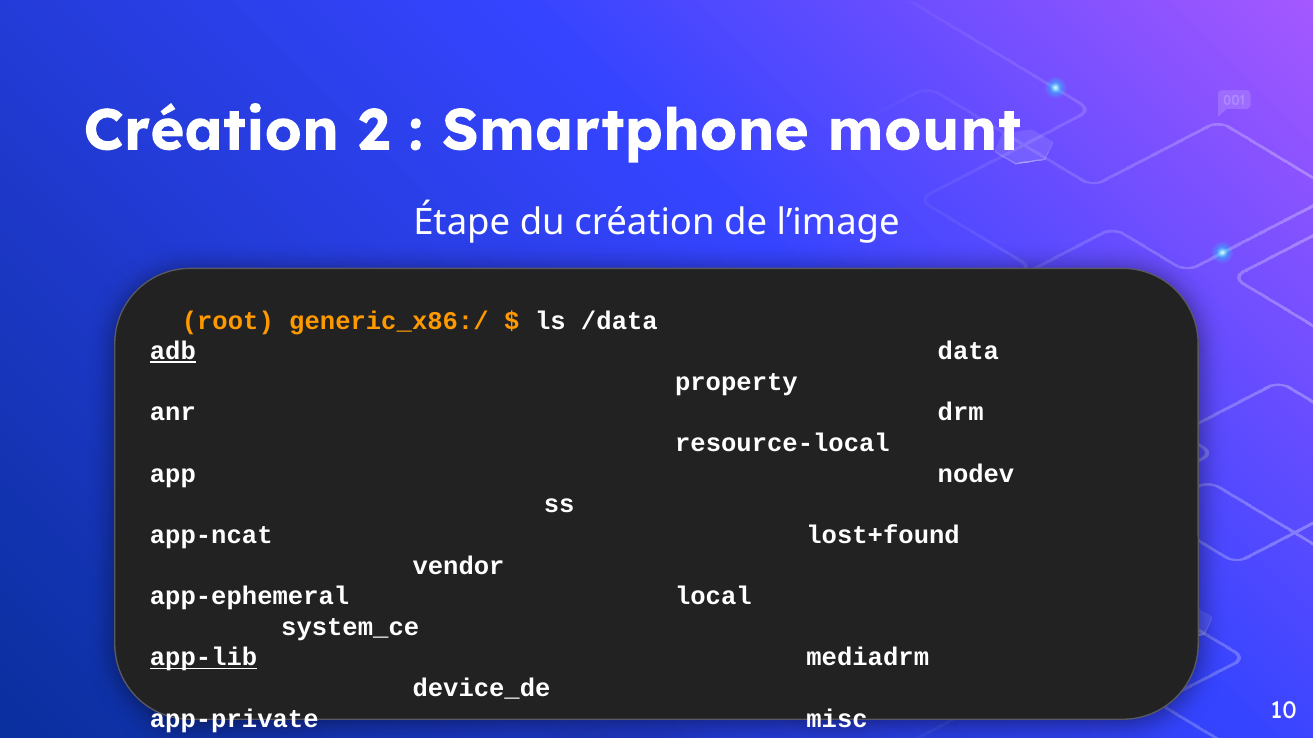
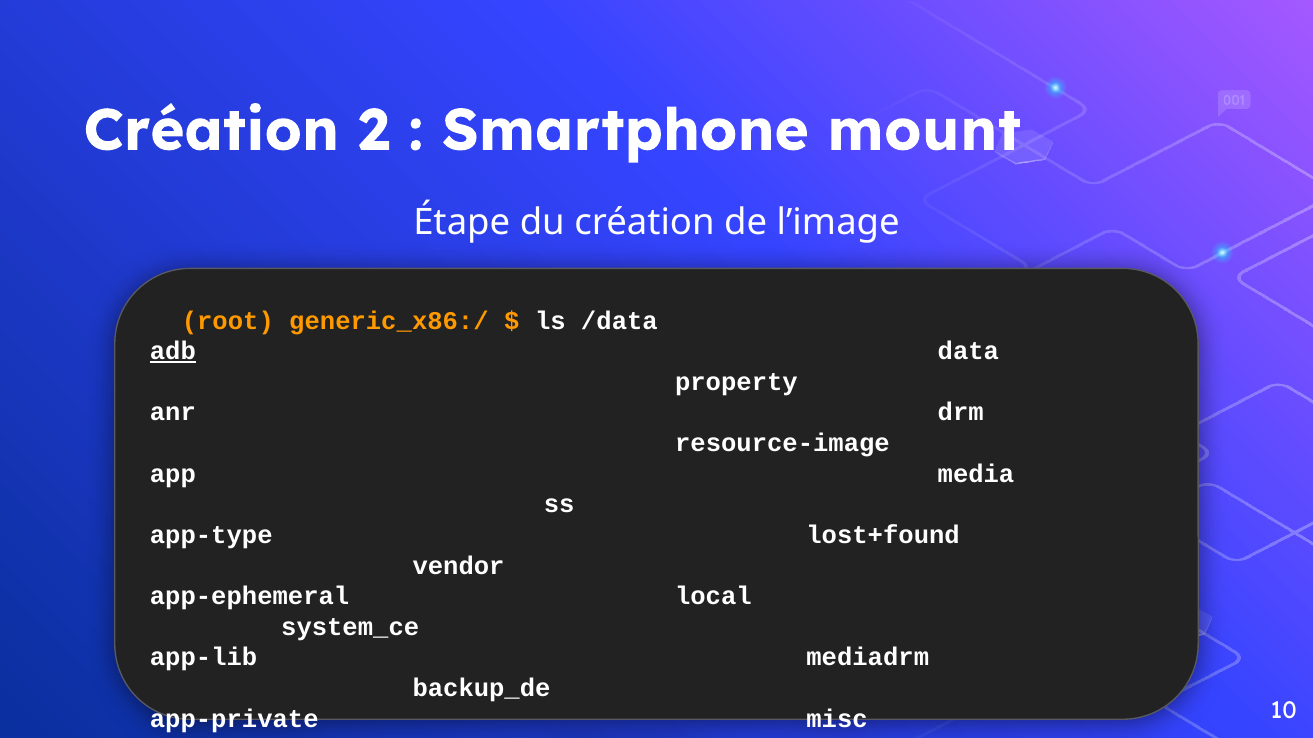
resource-local: resource-local -> resource-image
nodev: nodev -> media
app-ncat: app-ncat -> app-type
app-lib underline: present -> none
device_de: device_de -> backup_de
